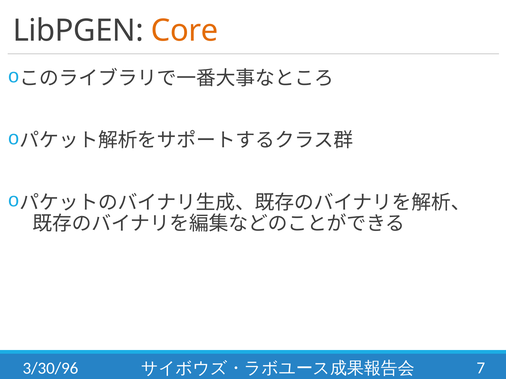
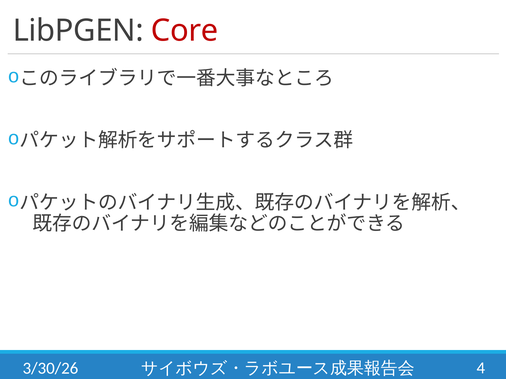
Core colour: orange -> red
3/30/96: 3/30/96 -> 3/30/26
7: 7 -> 4
